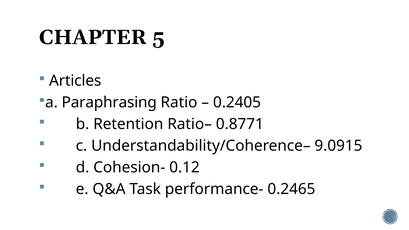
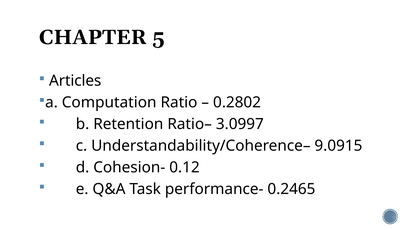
Paraphrasing: Paraphrasing -> Computation
0.2405: 0.2405 -> 0.2802
0.8771: 0.8771 -> 3.0997
